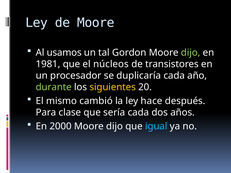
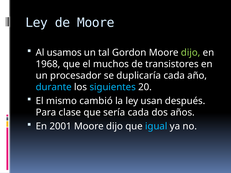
1981: 1981 -> 1968
núcleos: núcleos -> muchos
durante colour: light green -> light blue
siguientes colour: yellow -> light blue
hace: hace -> usan
2000: 2000 -> 2001
